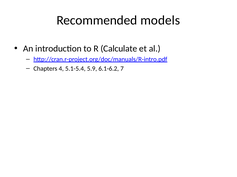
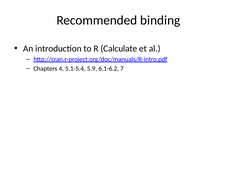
models: models -> binding
